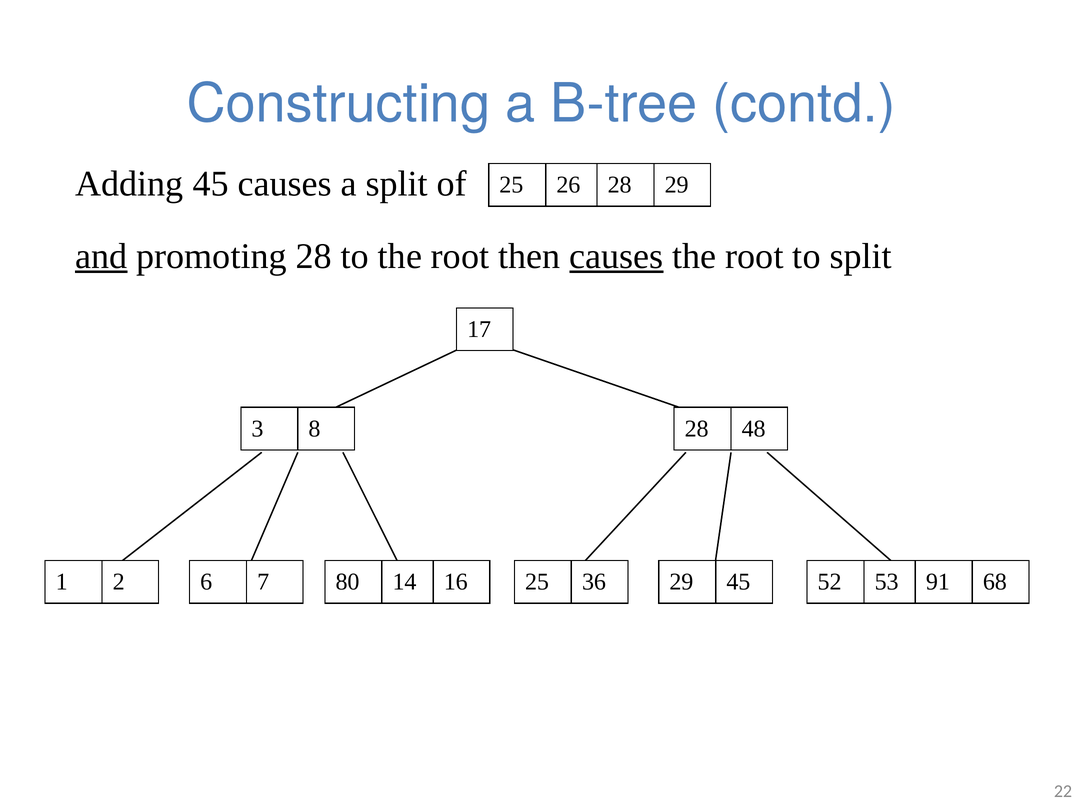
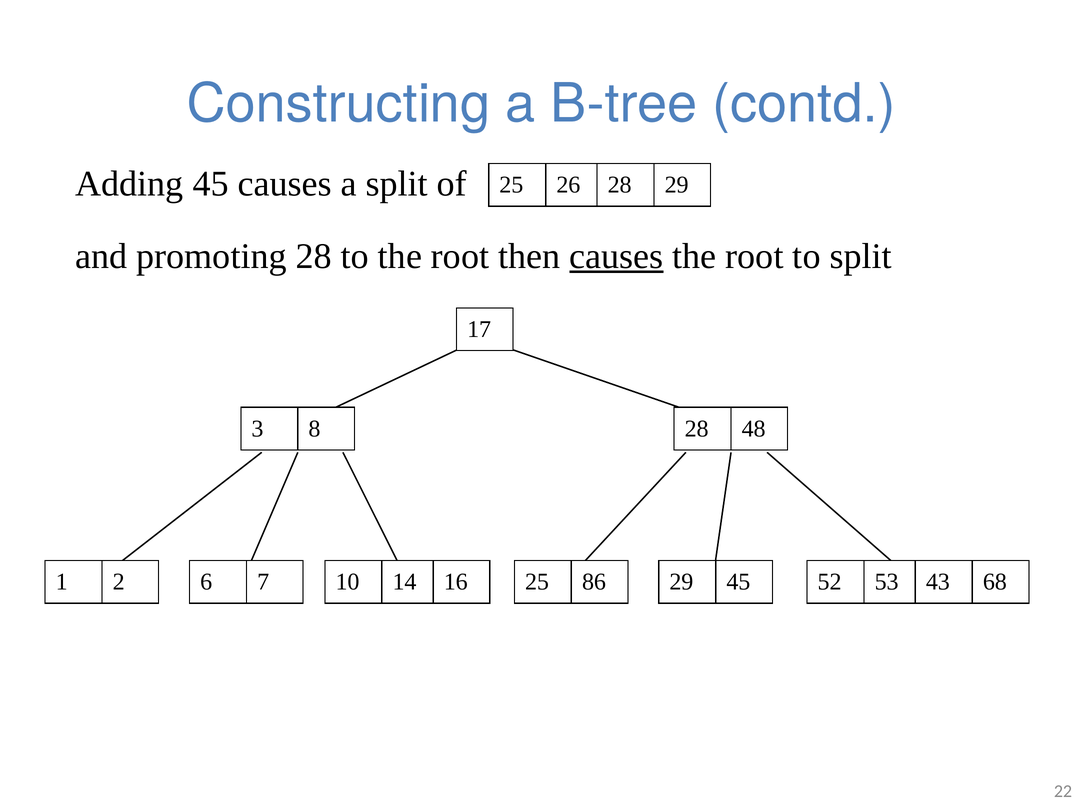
and underline: present -> none
80: 80 -> 10
36: 36 -> 86
91: 91 -> 43
